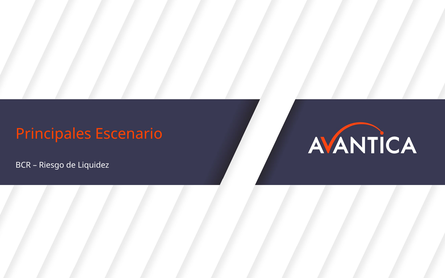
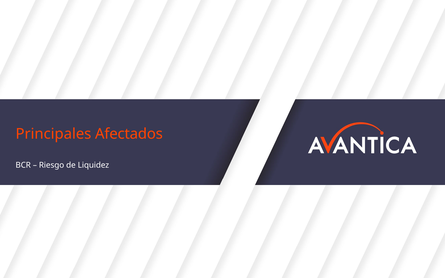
Escenario: Escenario -> Afectados
